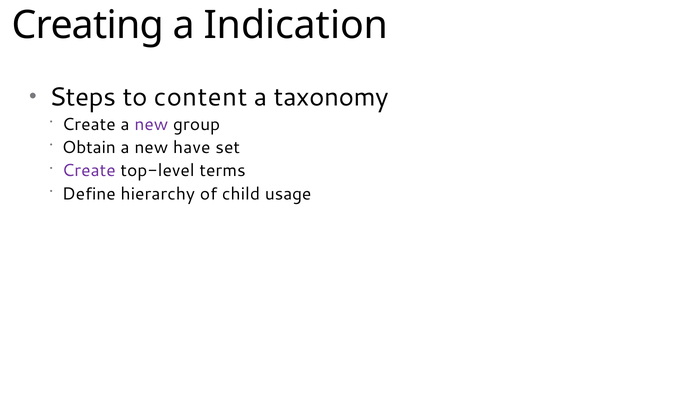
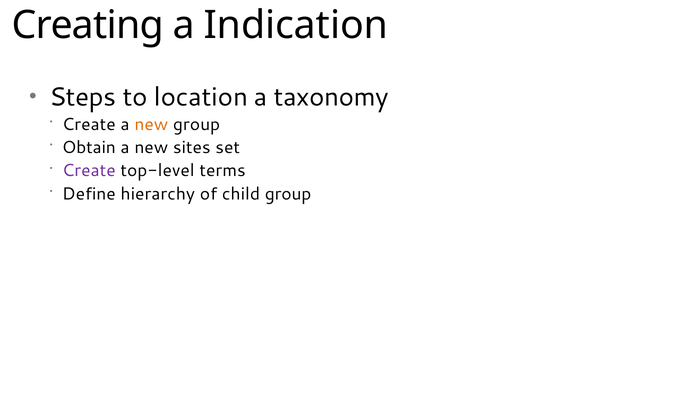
content: content -> location
new at (151, 124) colour: purple -> orange
have: have -> sites
child usage: usage -> group
